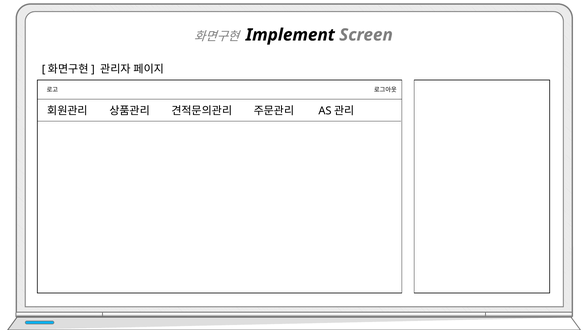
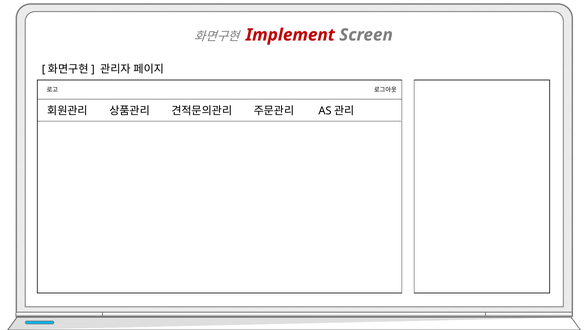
Implement colour: black -> red
